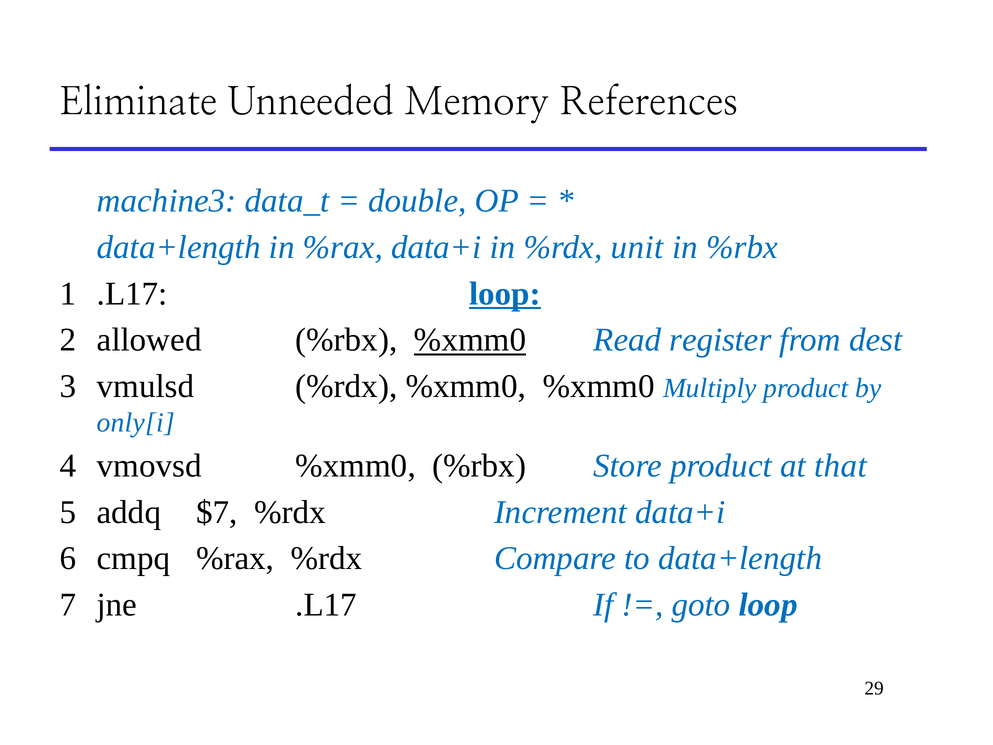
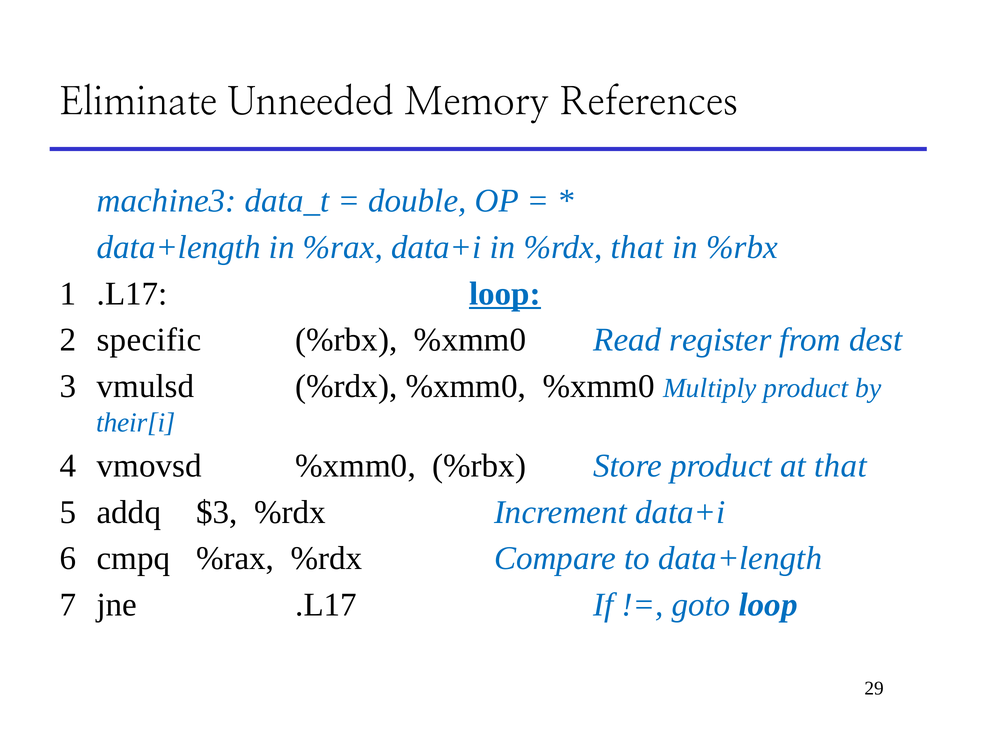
%rdx unit: unit -> that
allowed: allowed -> specific
%xmm0 at (470, 340) underline: present -> none
only[i: only[i -> their[i
$7: $7 -> $3
